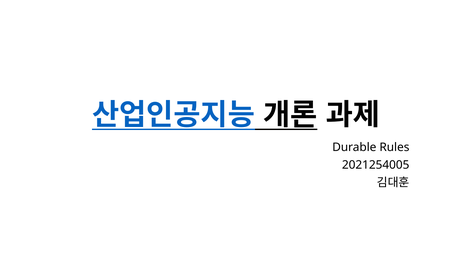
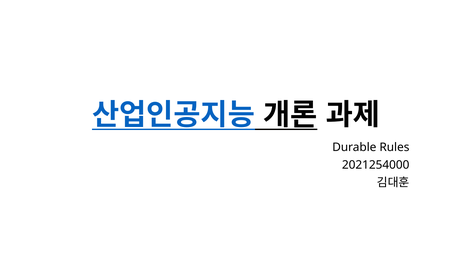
2021254005: 2021254005 -> 2021254000
